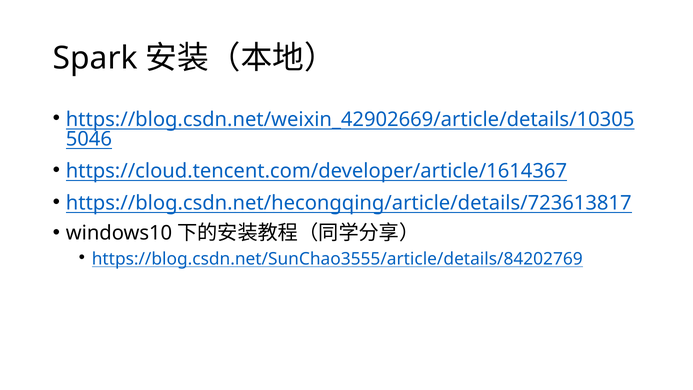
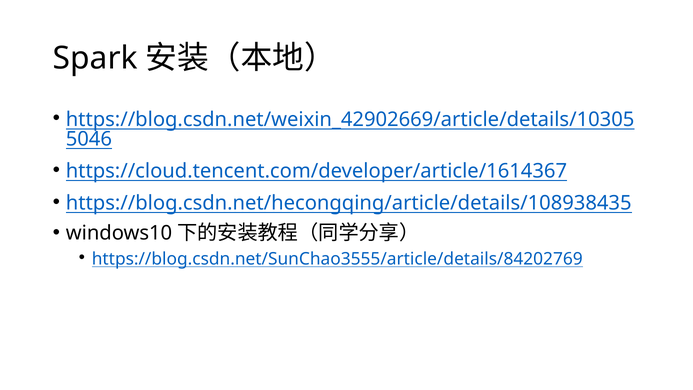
https://blog.csdn.net/hecongqing/article/details/723613817: https://blog.csdn.net/hecongqing/article/details/723613817 -> https://blog.csdn.net/hecongqing/article/details/108938435
